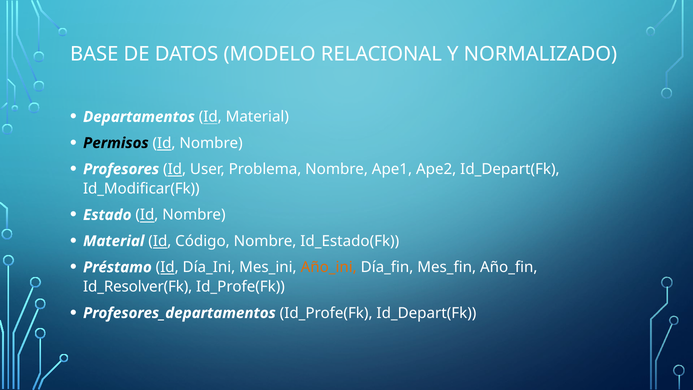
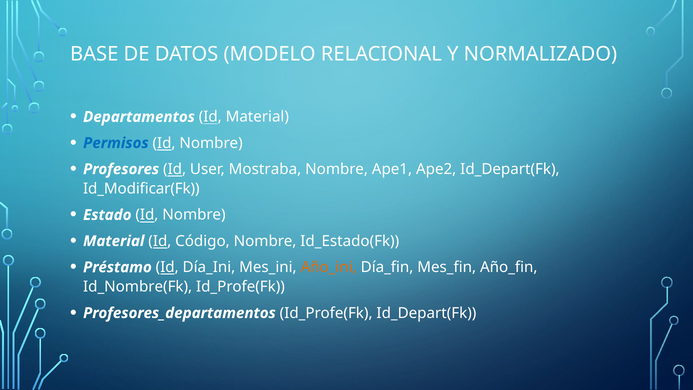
Permisos colour: black -> blue
Problema: Problema -> Mostraba
Id_Resolver(Fk: Id_Resolver(Fk -> Id_Nombre(Fk
